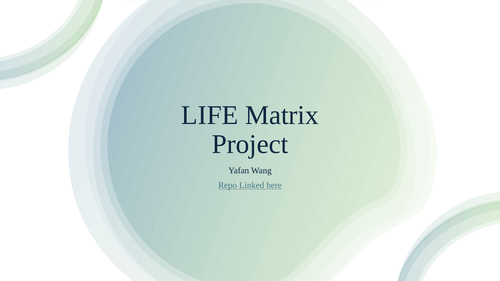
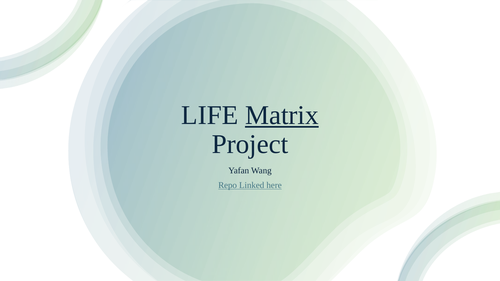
Matrix underline: none -> present
